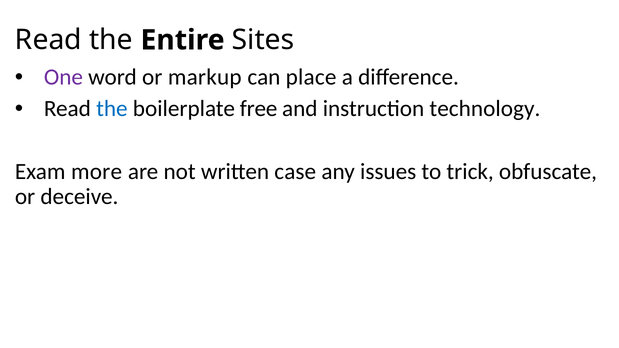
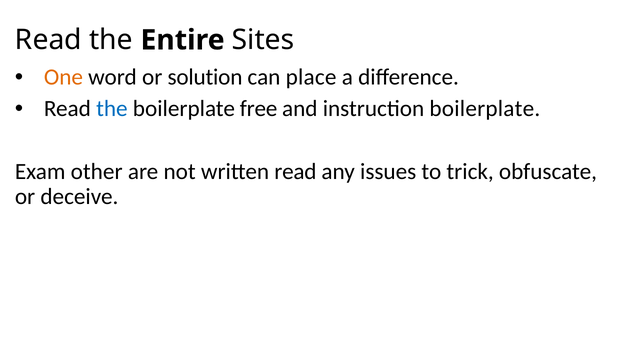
One colour: purple -> orange
markup: markup -> solution
instruction technology: technology -> boilerplate
more: more -> other
written case: case -> read
